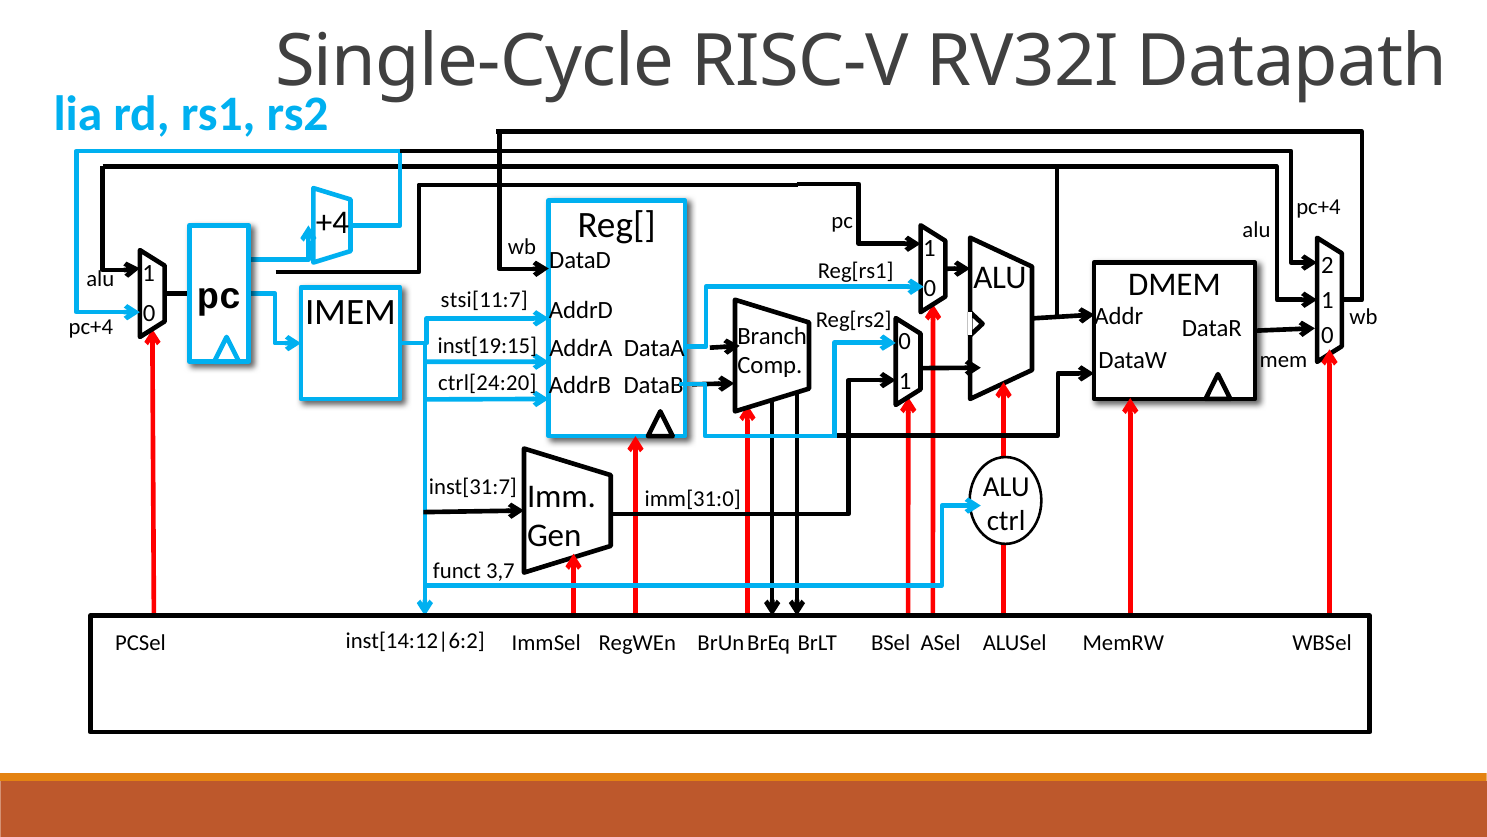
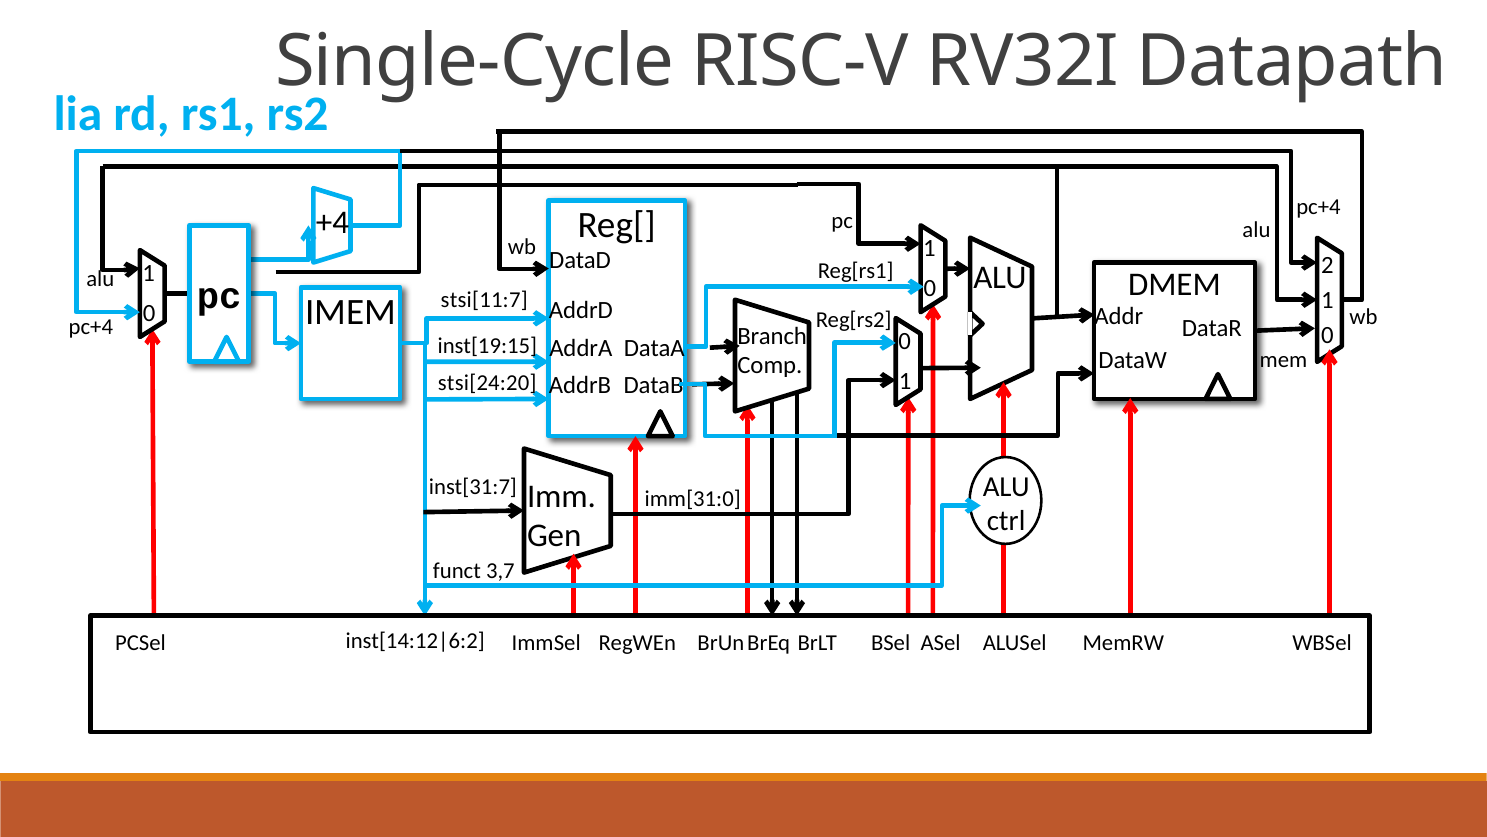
ctrl[24:20: ctrl[24:20 -> stsi[24:20
